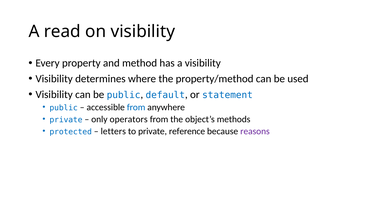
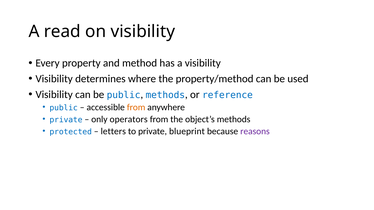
default at (165, 95): default -> methods
statement: statement -> reference
from at (136, 107) colour: blue -> orange
reference: reference -> blueprint
